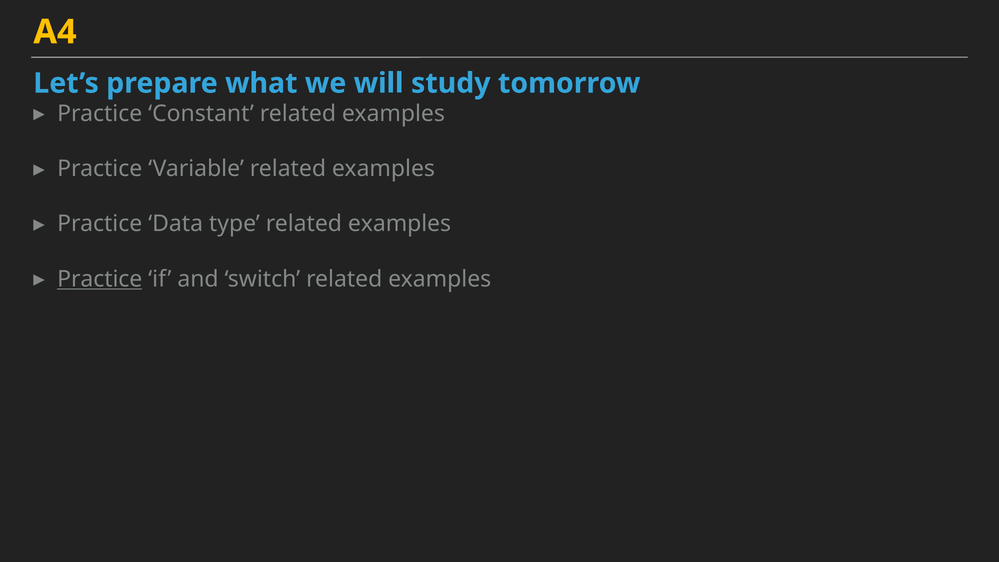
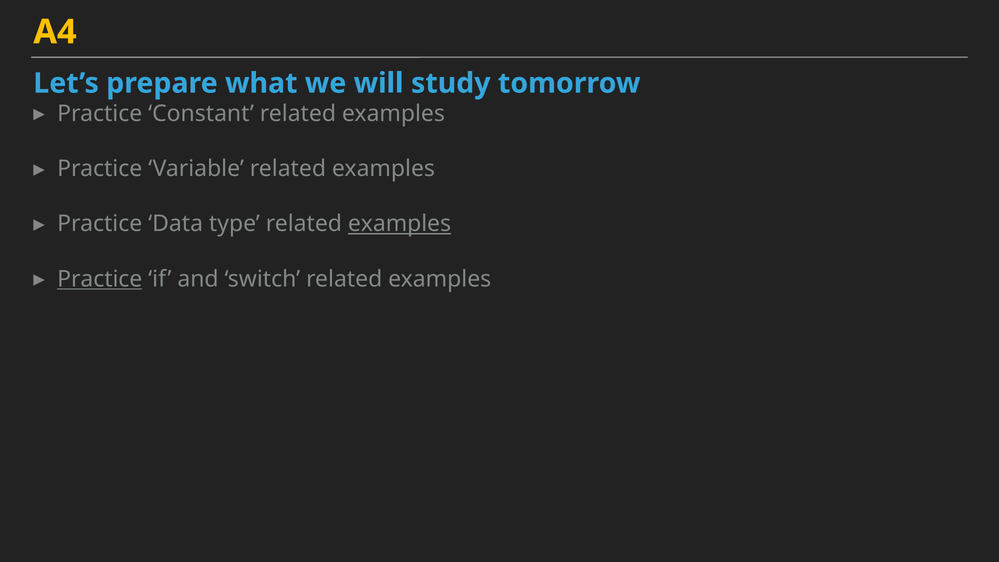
examples at (399, 224) underline: none -> present
